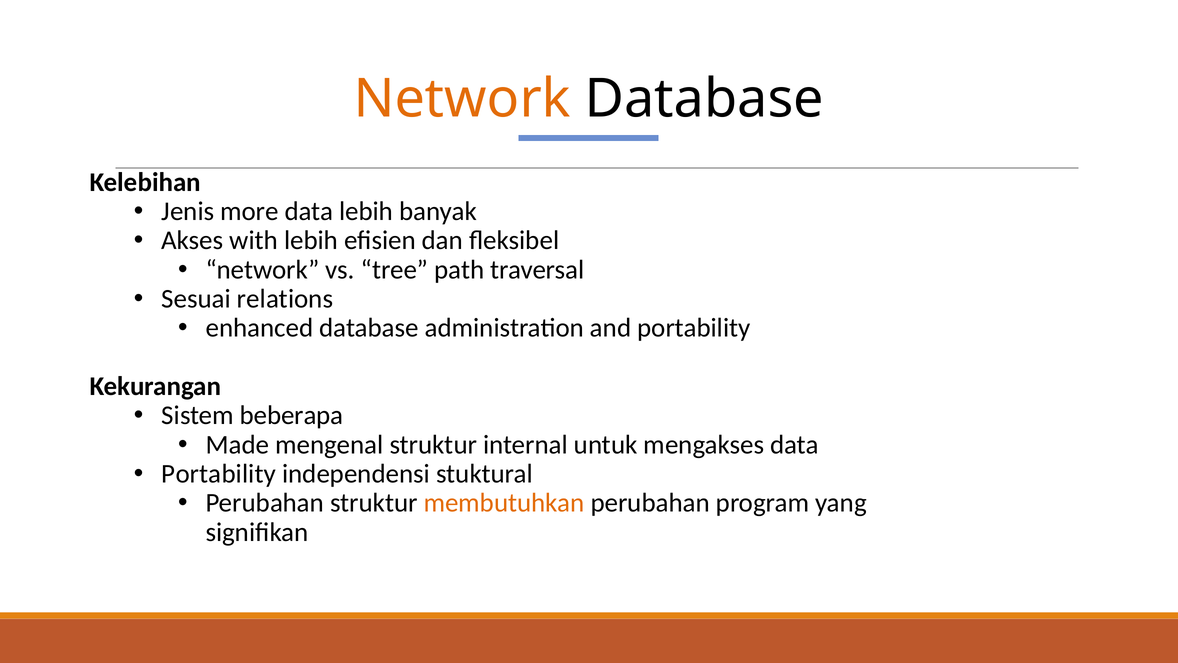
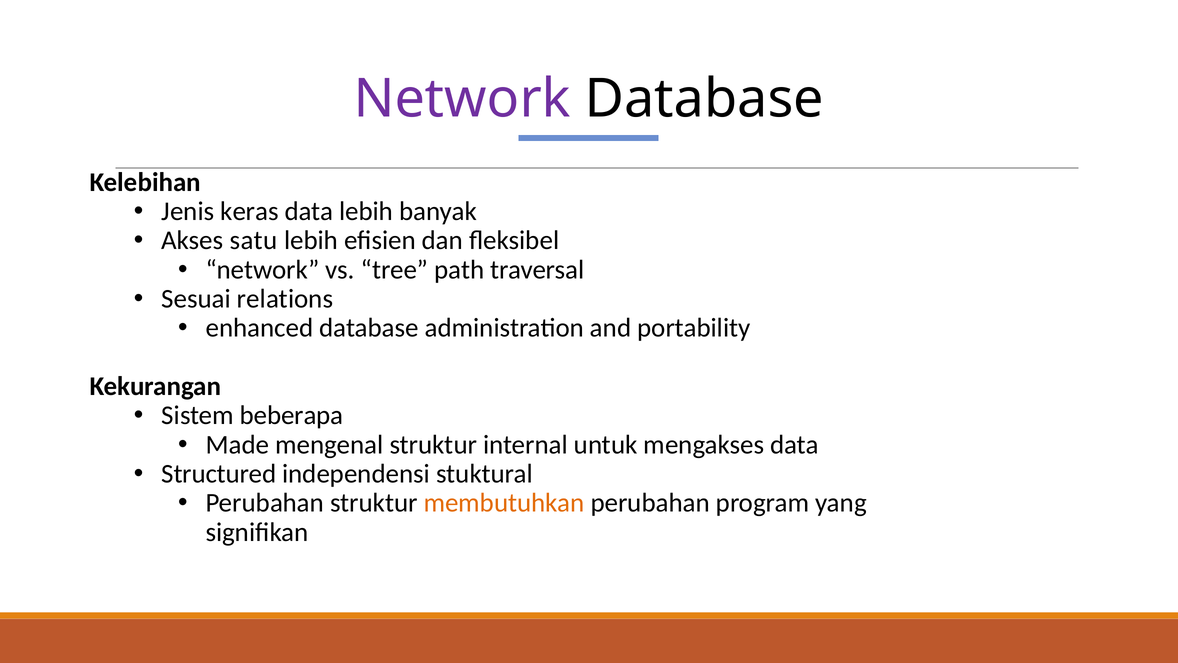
Network at (462, 99) colour: orange -> purple
more: more -> keras
with: with -> satu
Portability at (219, 474): Portability -> Structured
